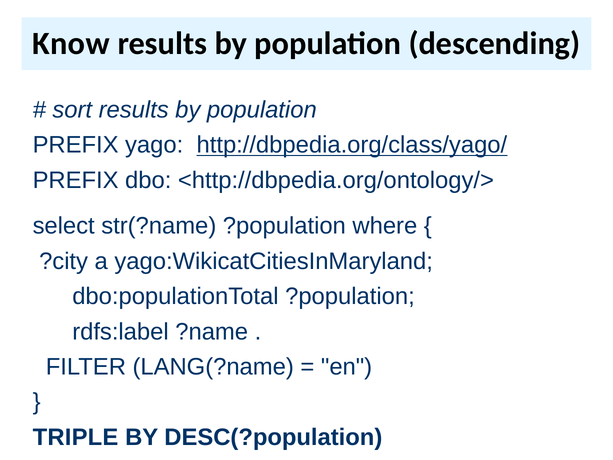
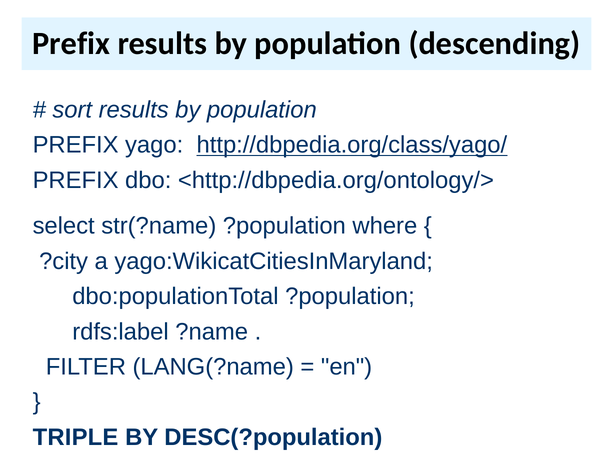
Know at (71, 44): Know -> Prefix
